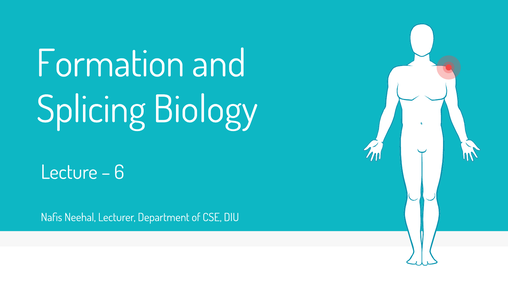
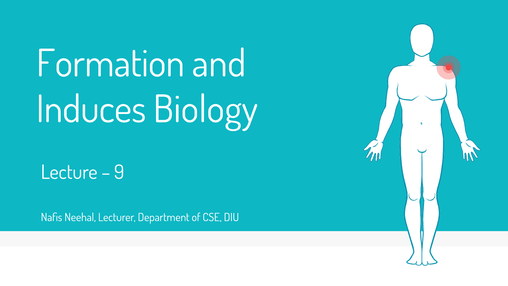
Splicing: Splicing -> Induces
6: 6 -> 9
